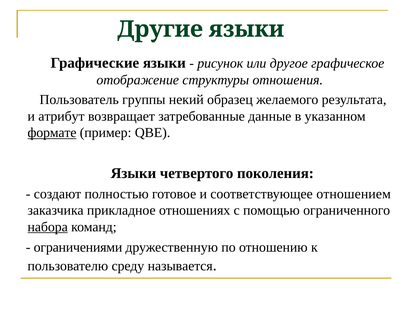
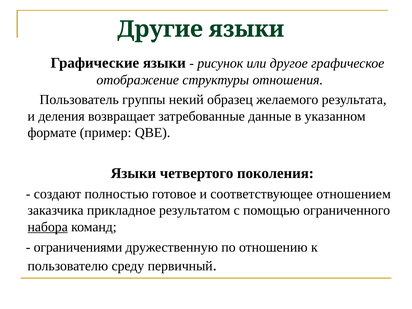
атрибут: атрибут -> деления
формате underline: present -> none
отношениях: отношениях -> результатом
называется: называется -> первичный
